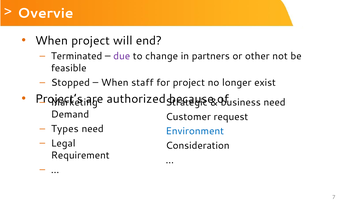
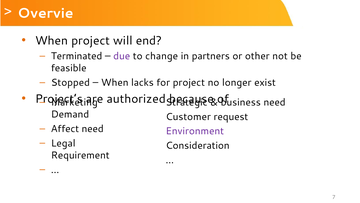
staff: staff -> lacks
Types: Types -> Affect
Environment colour: blue -> purple
